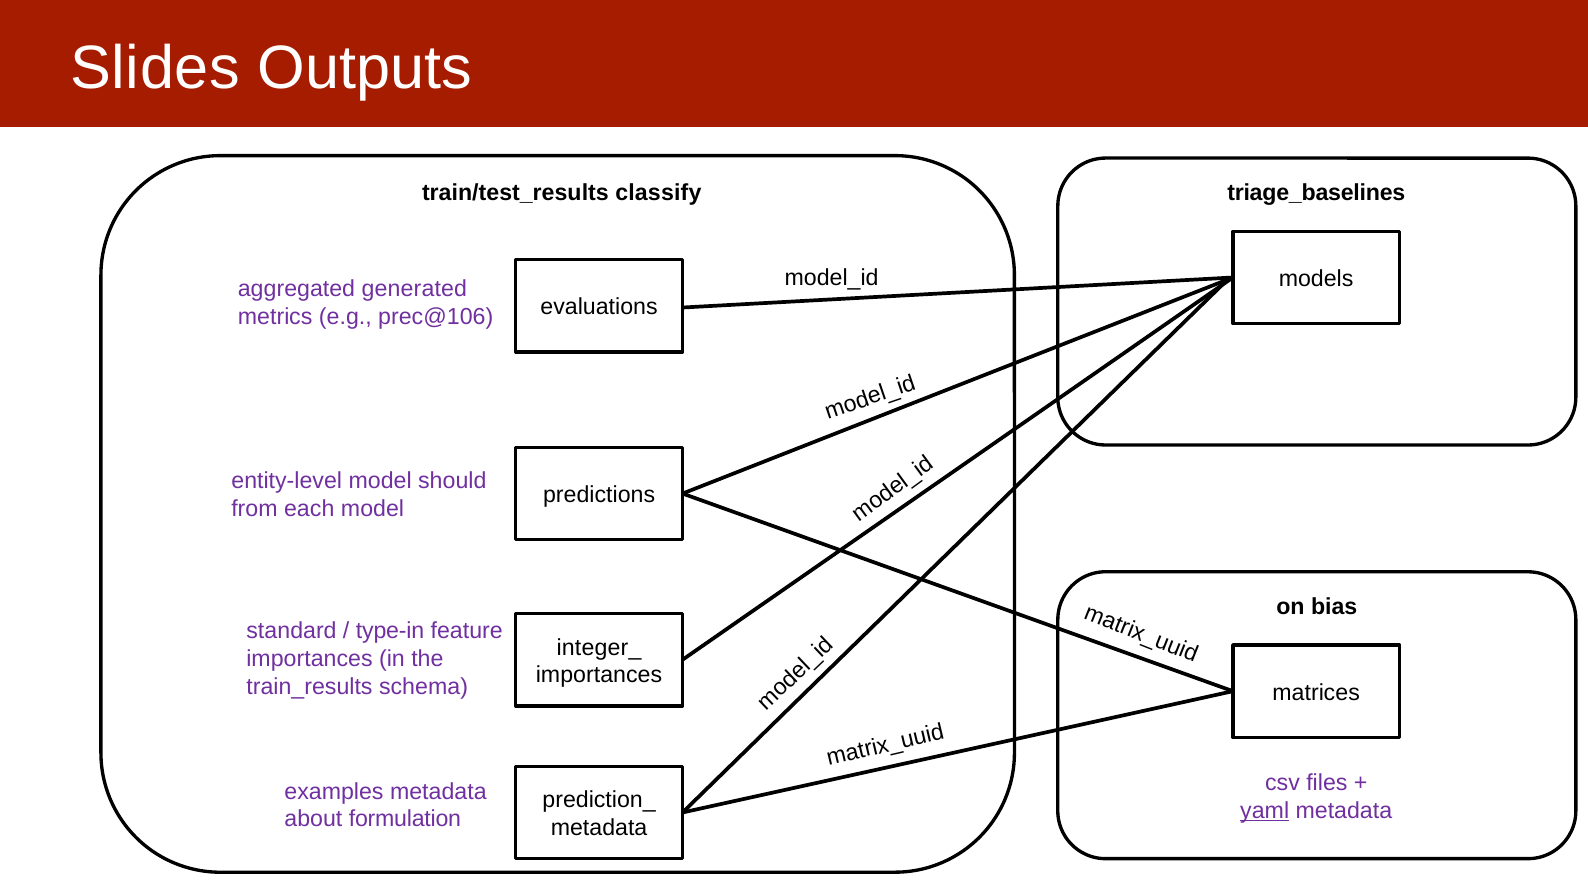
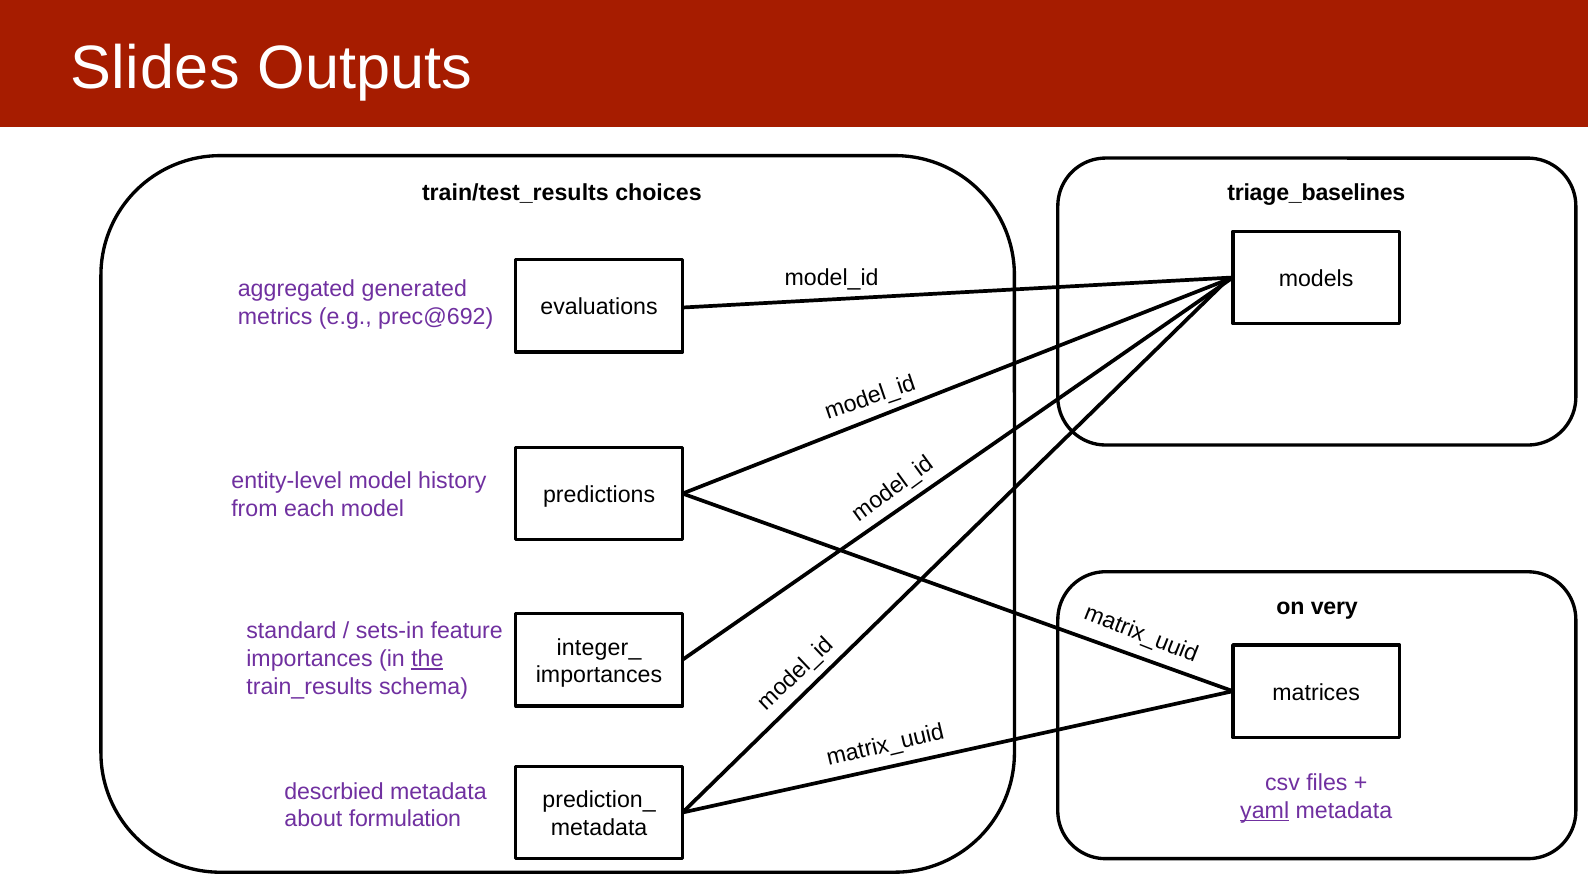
classify: classify -> choices
prec@106: prec@106 -> prec@692
should: should -> history
bias: bias -> very
type-in: type-in -> sets-in
the underline: none -> present
examples: examples -> descrbied
